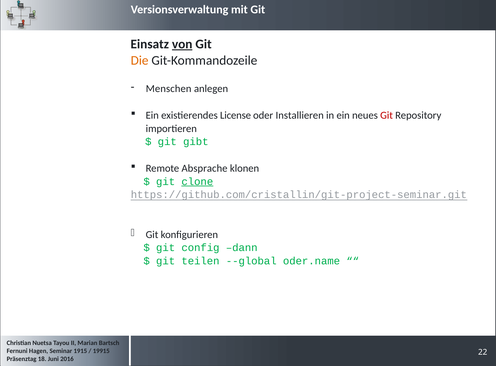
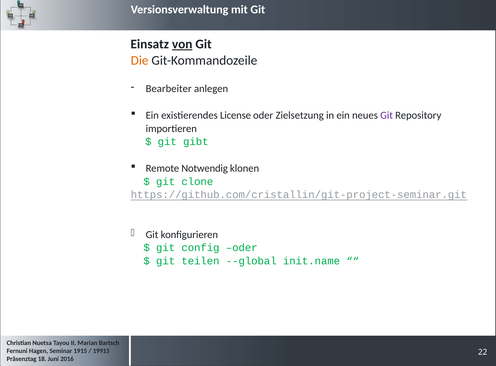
Menschen: Menschen -> Bearbeiter
Installieren: Installieren -> Zielsetzung
Git at (387, 115) colour: red -> purple
Absprache: Absprache -> Notwendig
clone underline: present -> none
config dann: dann -> oder
oder.name: oder.name -> init.name
